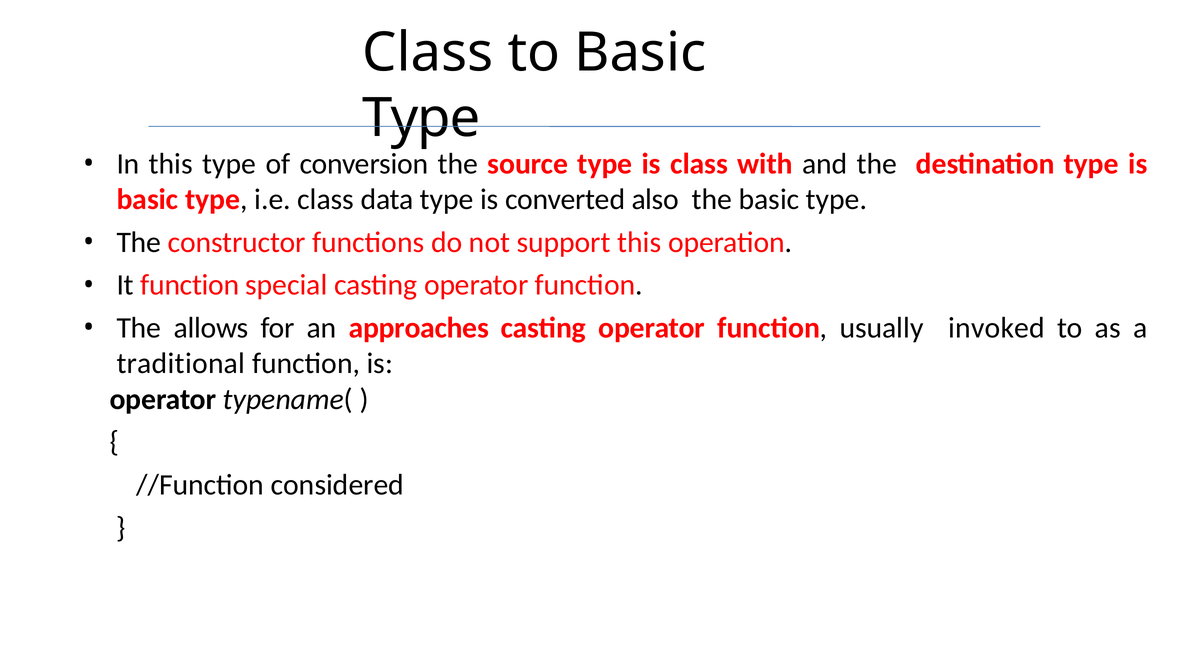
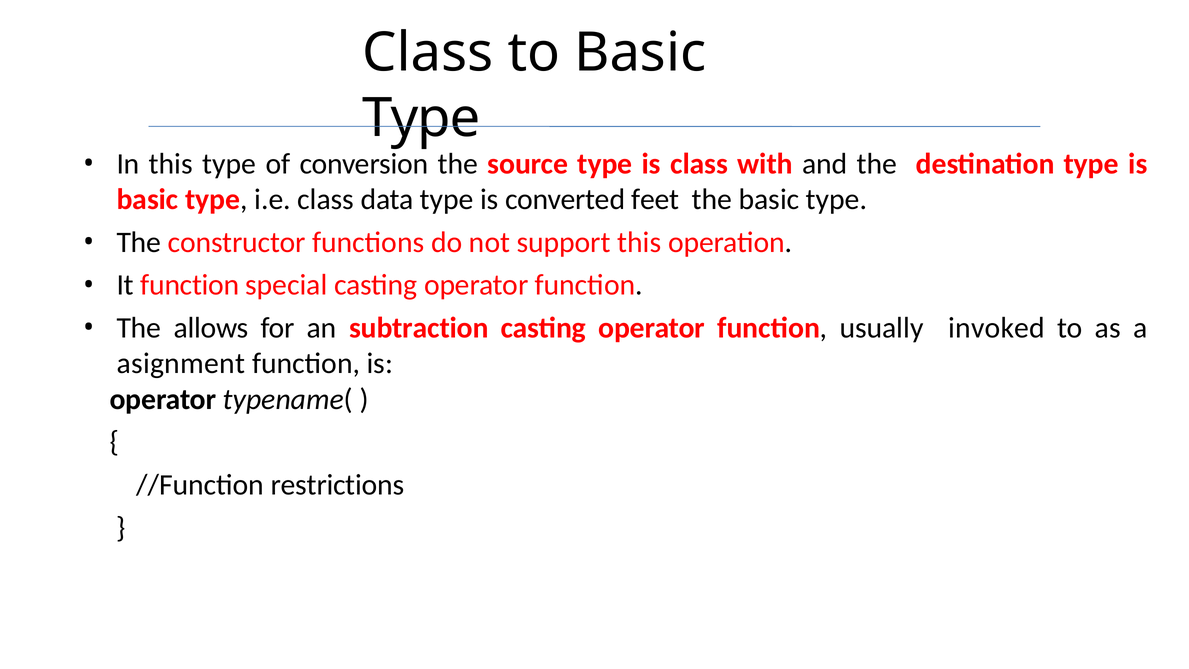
also: also -> feet
approaches: approaches -> subtraction
traditional: traditional -> asignment
considered: considered -> restrictions
